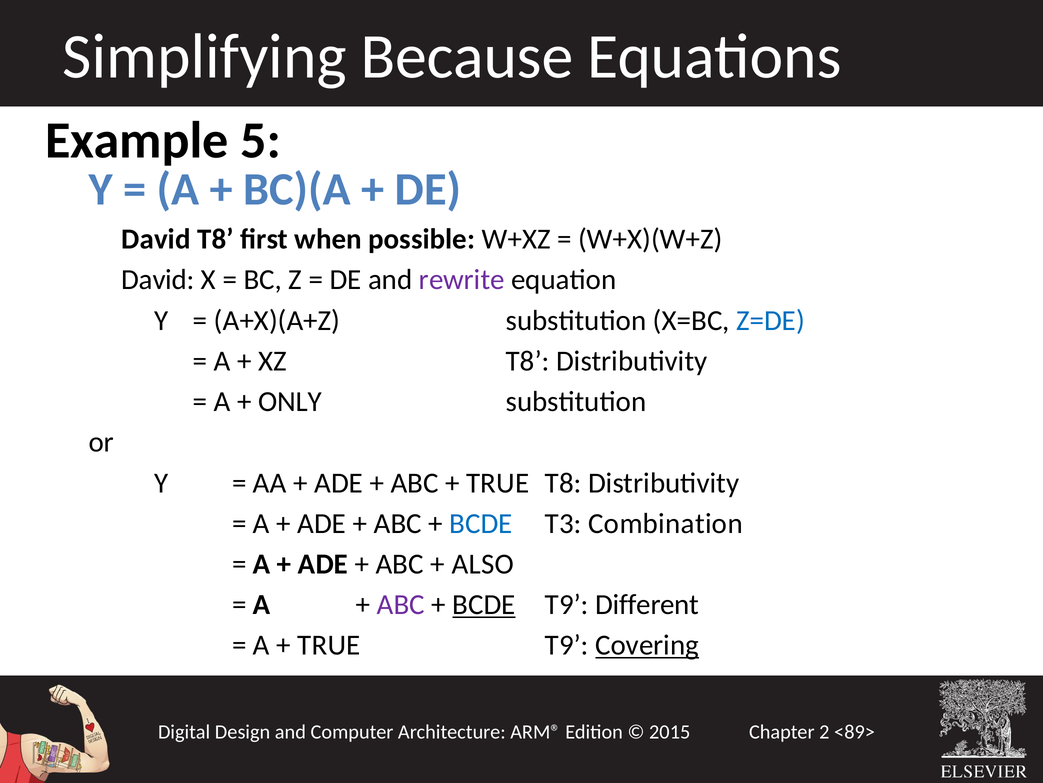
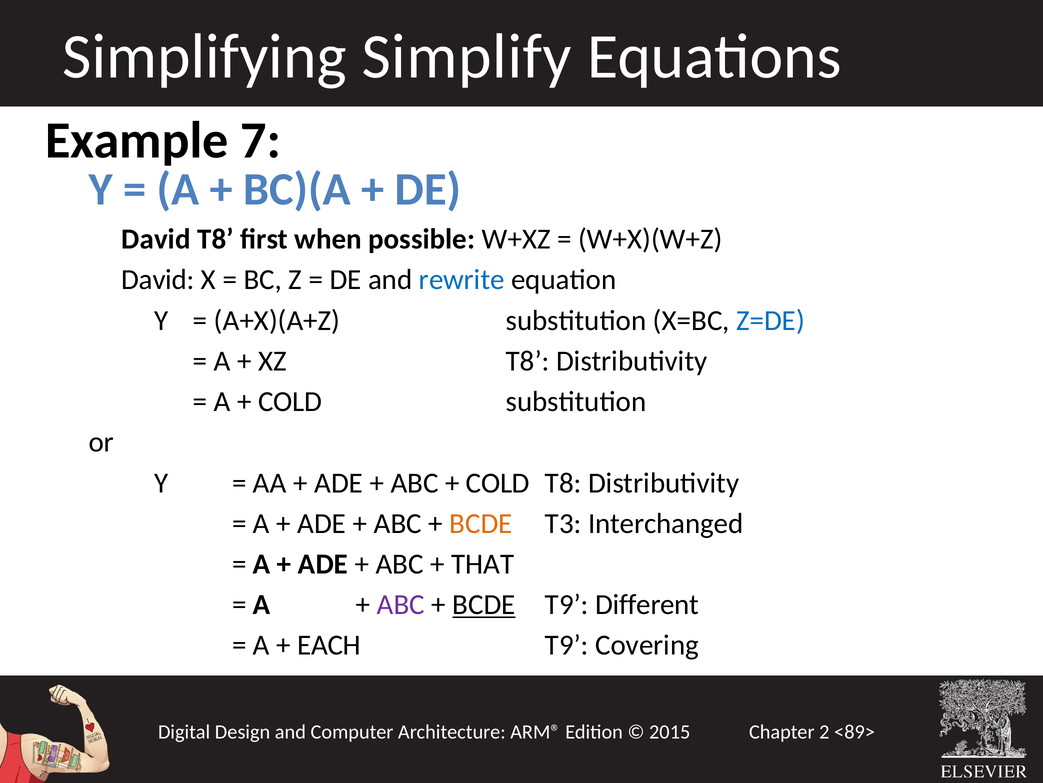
Because: Because -> Simplify
5: 5 -> 7
rewrite colour: purple -> blue
ONLY at (290, 401): ONLY -> COLD
TRUE at (498, 482): TRUE -> COLD
BCDE at (481, 523) colour: blue -> orange
Combination: Combination -> Interchanged
ALSO: ALSO -> THAT
TRUE at (329, 645): TRUE -> EACH
Covering underline: present -> none
